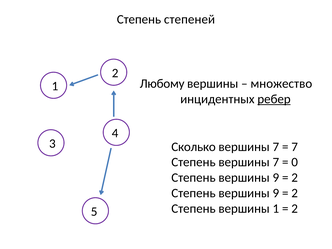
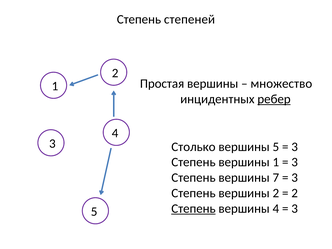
Любому: Любому -> Простая
Сколько: Сколько -> Столько
7 at (276, 147): 7 -> 5
7 at (295, 147): 7 -> 3
Степень вершины 7: 7 -> 1
0 at (295, 162): 0 -> 3
9 at (276, 178): 9 -> 7
2 at (295, 178): 2 -> 3
9 at (276, 193): 9 -> 2
Степень at (193, 209) underline: none -> present
вершины 1: 1 -> 4
2 at (295, 209): 2 -> 3
